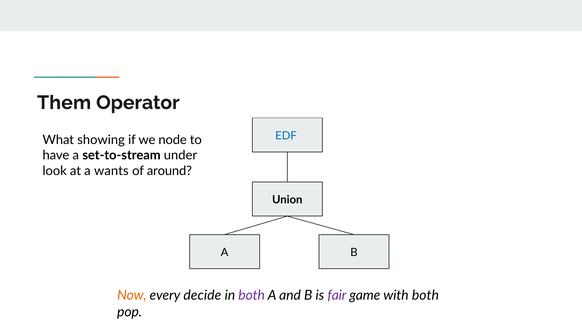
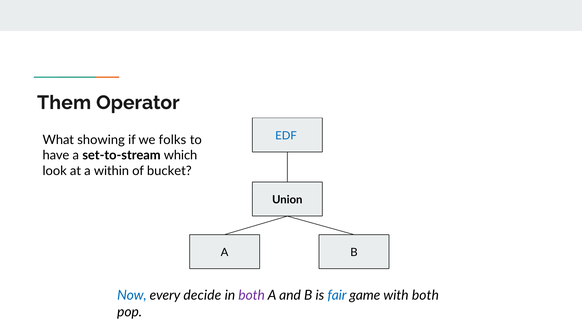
node: node -> folks
under: under -> which
wants: wants -> within
around: around -> bucket
Now colour: orange -> blue
fair colour: purple -> blue
